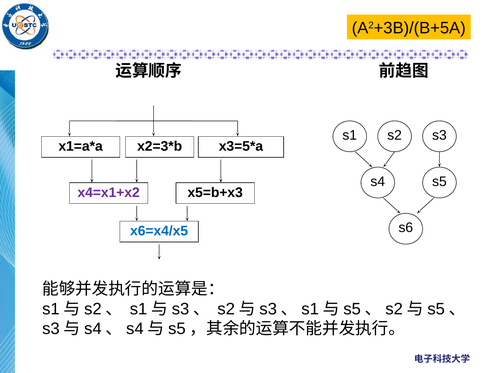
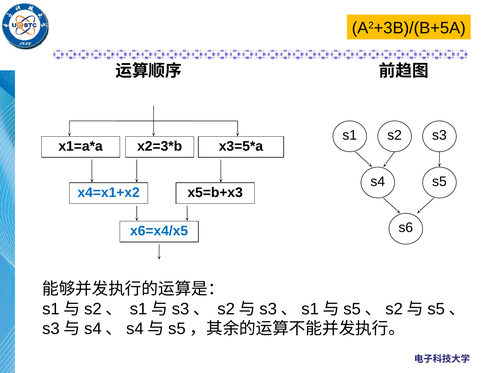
x4=x1+x2 colour: purple -> blue
